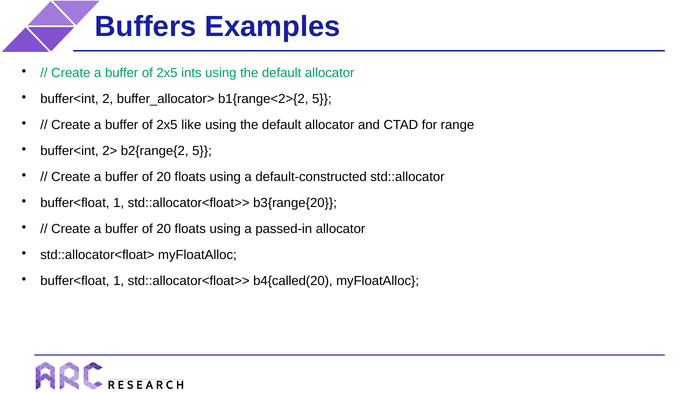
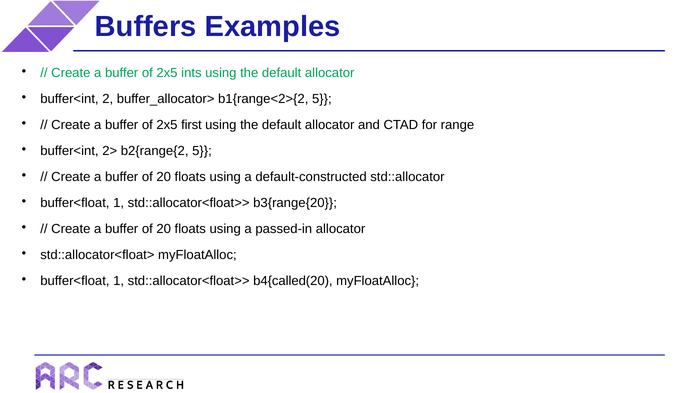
like: like -> first
